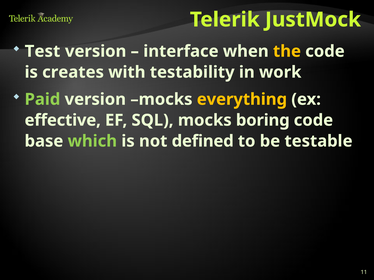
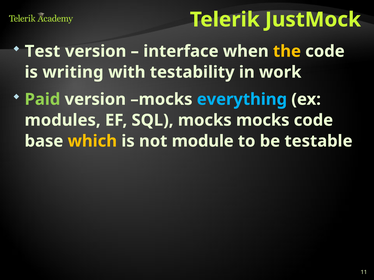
creates: creates -> writing
everything colour: yellow -> light blue
effective: effective -> modules
mocks boring: boring -> mocks
which colour: light green -> yellow
defined: defined -> module
